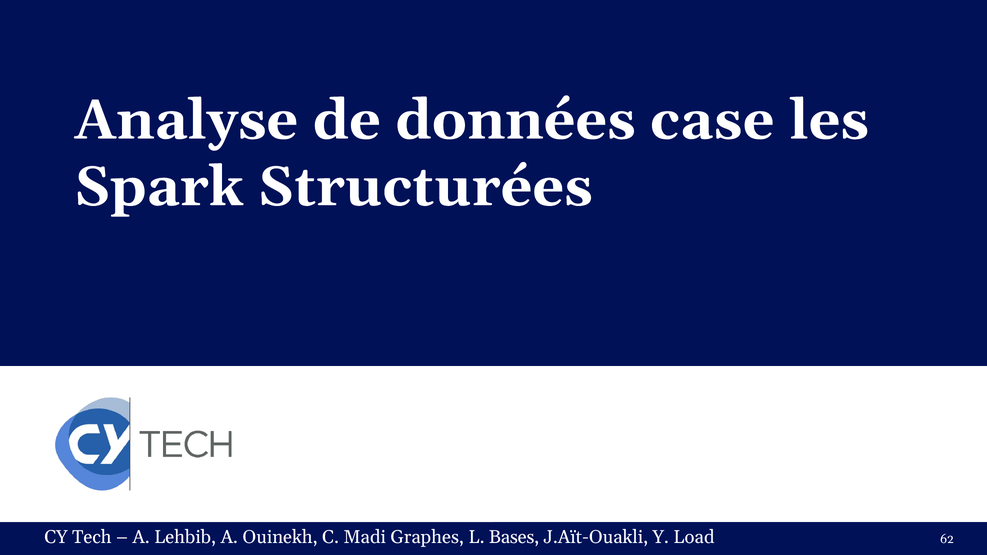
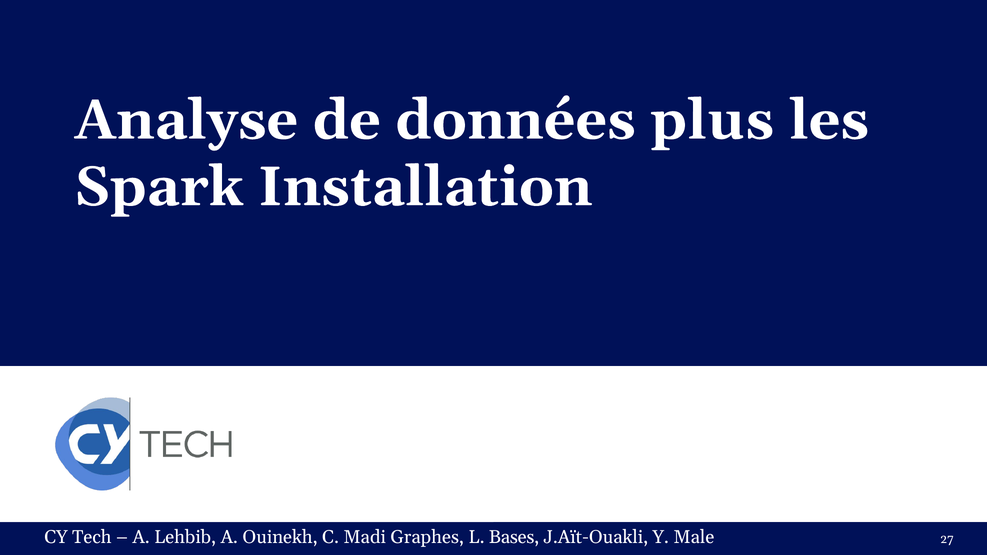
case: case -> plus
Structurées: Structurées -> Installation
Load: Load -> Male
62: 62 -> 27
